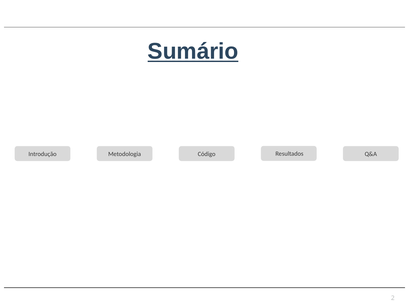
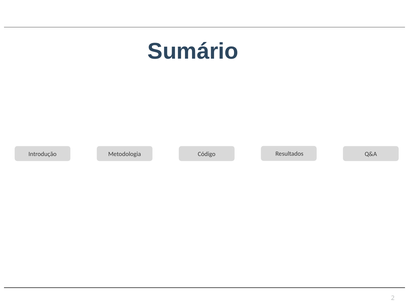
Sumário underline: present -> none
